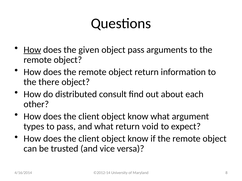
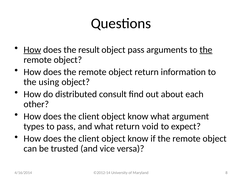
given: given -> result
the at (206, 50) underline: none -> present
there: there -> using
